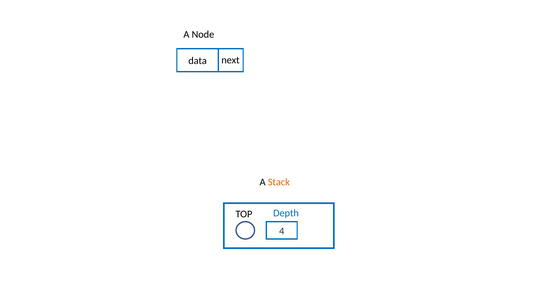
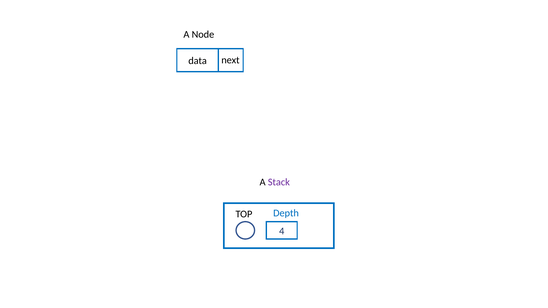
Stack colour: orange -> purple
